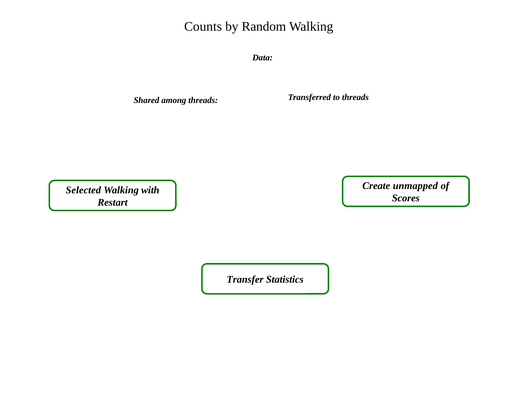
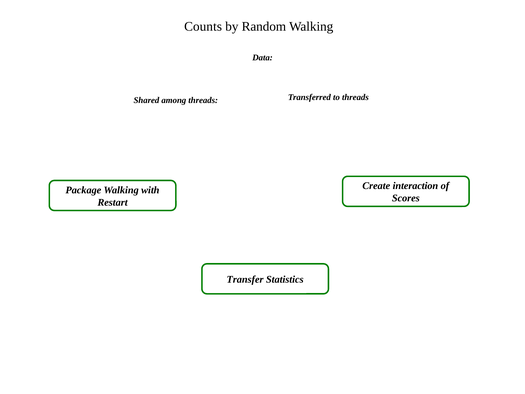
unmapped: unmapped -> interaction
Selected: Selected -> Package
